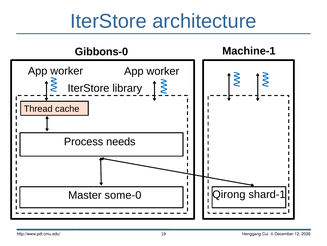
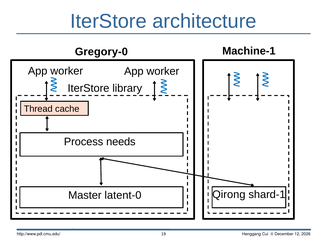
Gibbons-0: Gibbons-0 -> Gregory-0
some-0: some-0 -> latent-0
